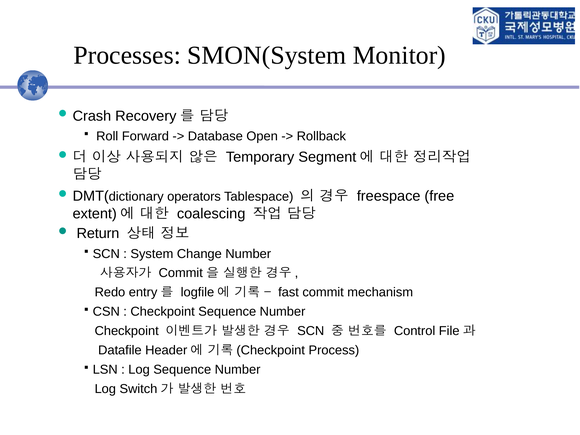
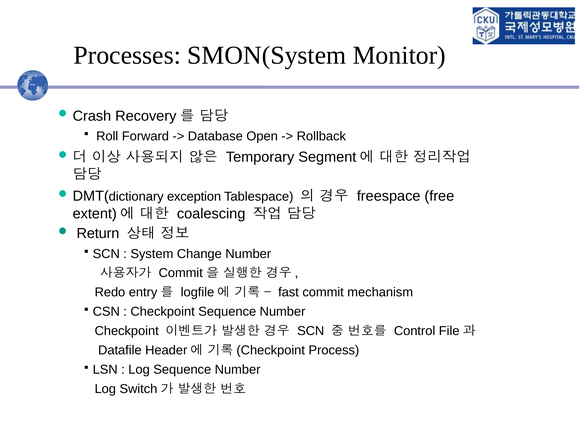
operators: operators -> exception
